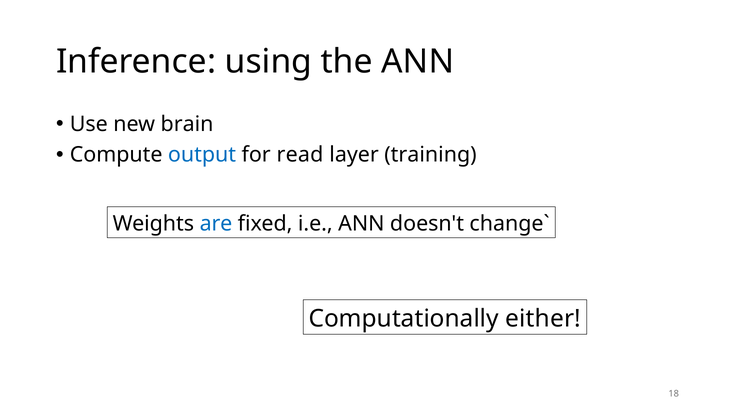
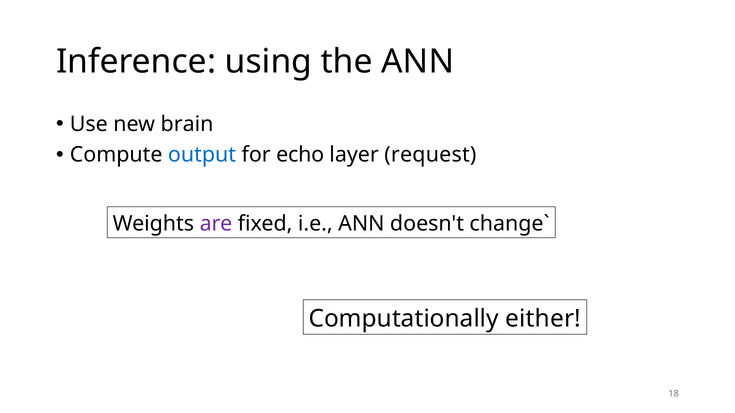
read: read -> echo
training: training -> request
are colour: blue -> purple
